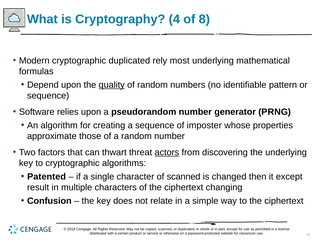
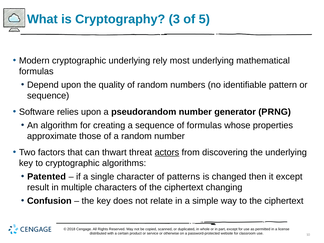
4: 4 -> 3
8: 8 -> 5
cryptographic duplicated: duplicated -> underlying
quality underline: present -> none
of imposter: imposter -> formulas
of scanned: scanned -> patterns
